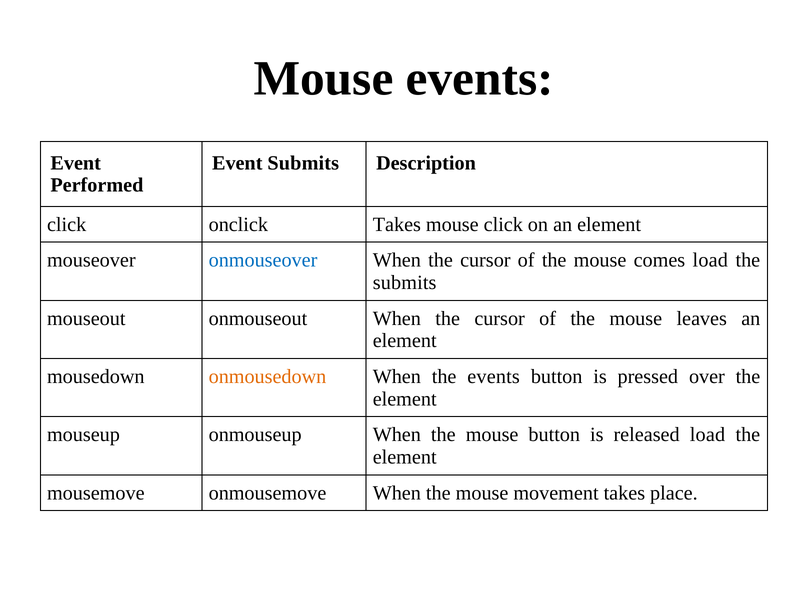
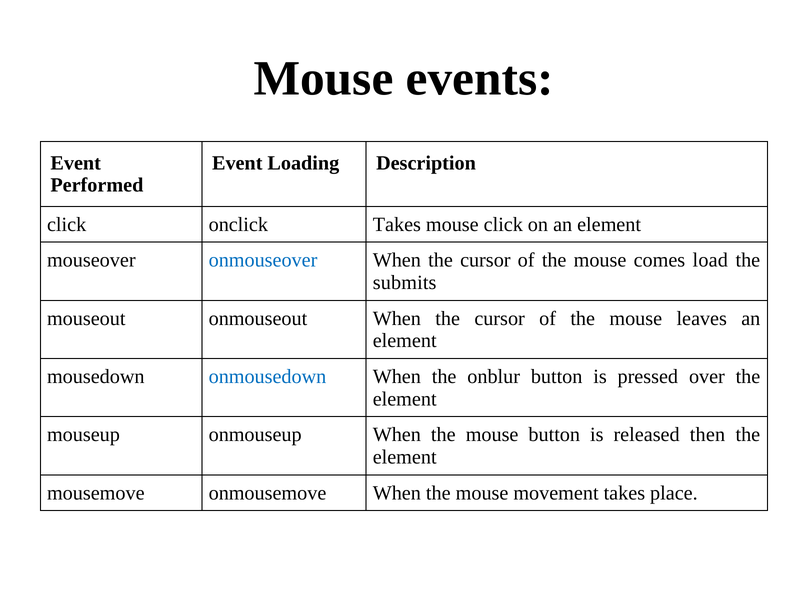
Event Submits: Submits -> Loading
onmousedown colour: orange -> blue
the events: events -> onblur
released load: load -> then
